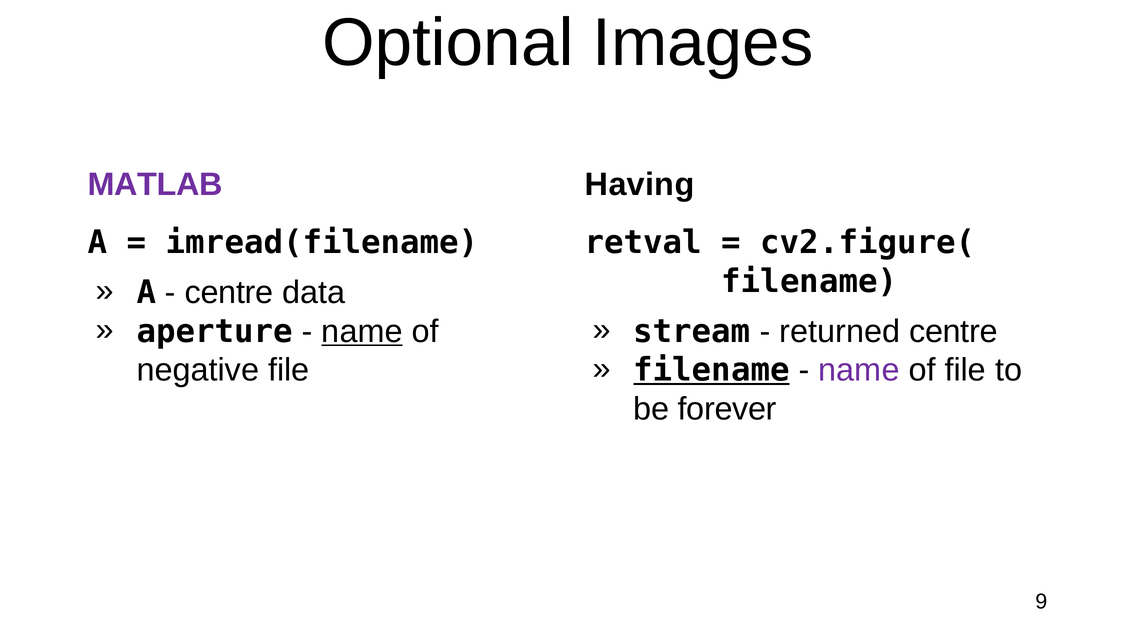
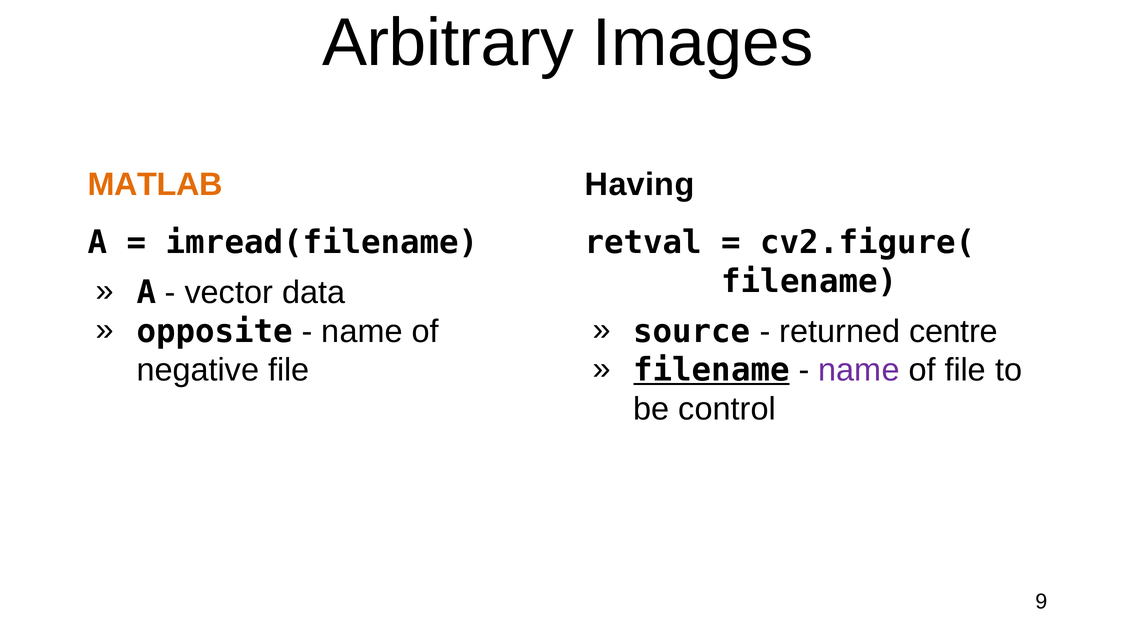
Optional: Optional -> Arbitrary
MATLAB colour: purple -> orange
centre at (229, 292): centre -> vector
aperture: aperture -> opposite
name at (362, 331) underline: present -> none
stream: stream -> source
forever: forever -> control
